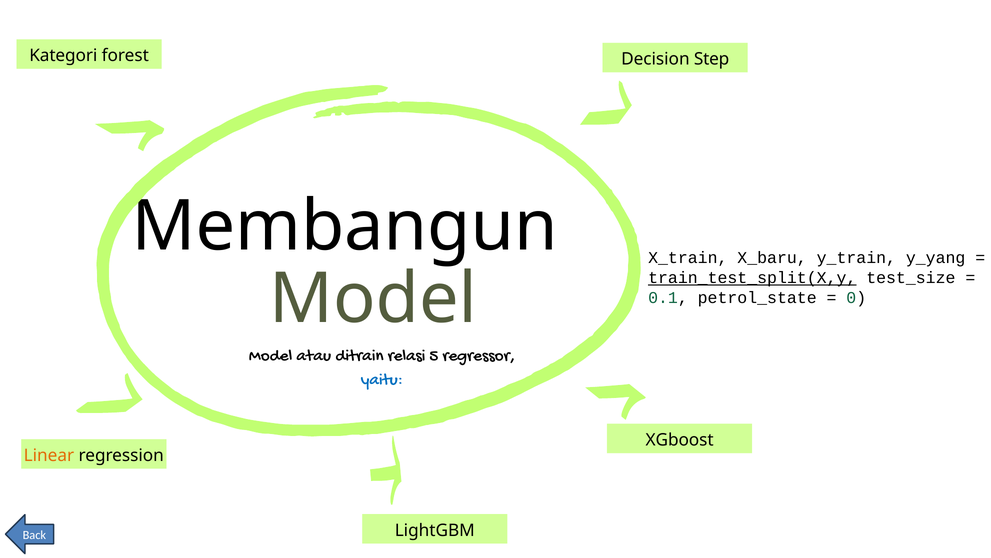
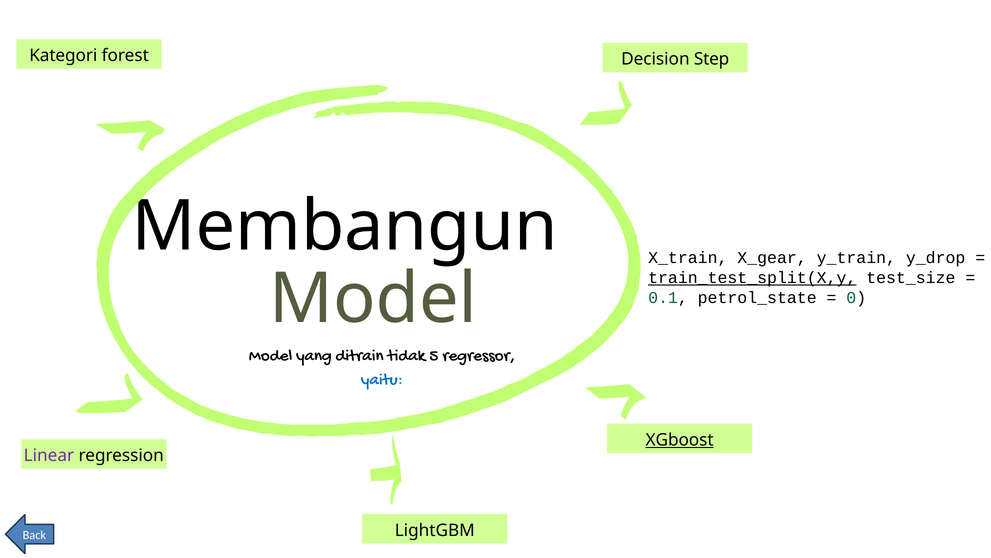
X_baru: X_baru -> X_gear
y_yang: y_yang -> y_drop
atau: atau -> yang
relasi: relasi -> tidak
XGboost underline: none -> present
Linear colour: orange -> purple
